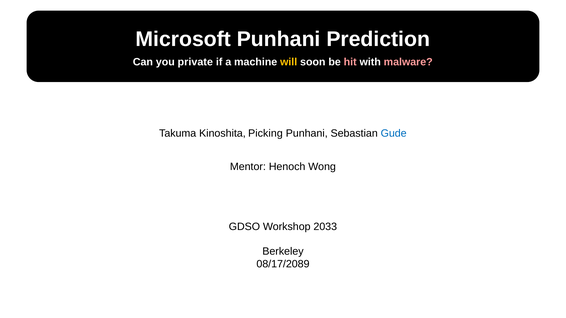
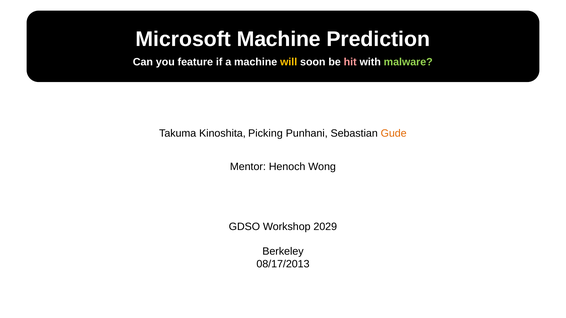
Microsoft Punhani: Punhani -> Machine
private: private -> feature
malware colour: pink -> light green
Gude colour: blue -> orange
2033: 2033 -> 2029
08/17/2089: 08/17/2089 -> 08/17/2013
